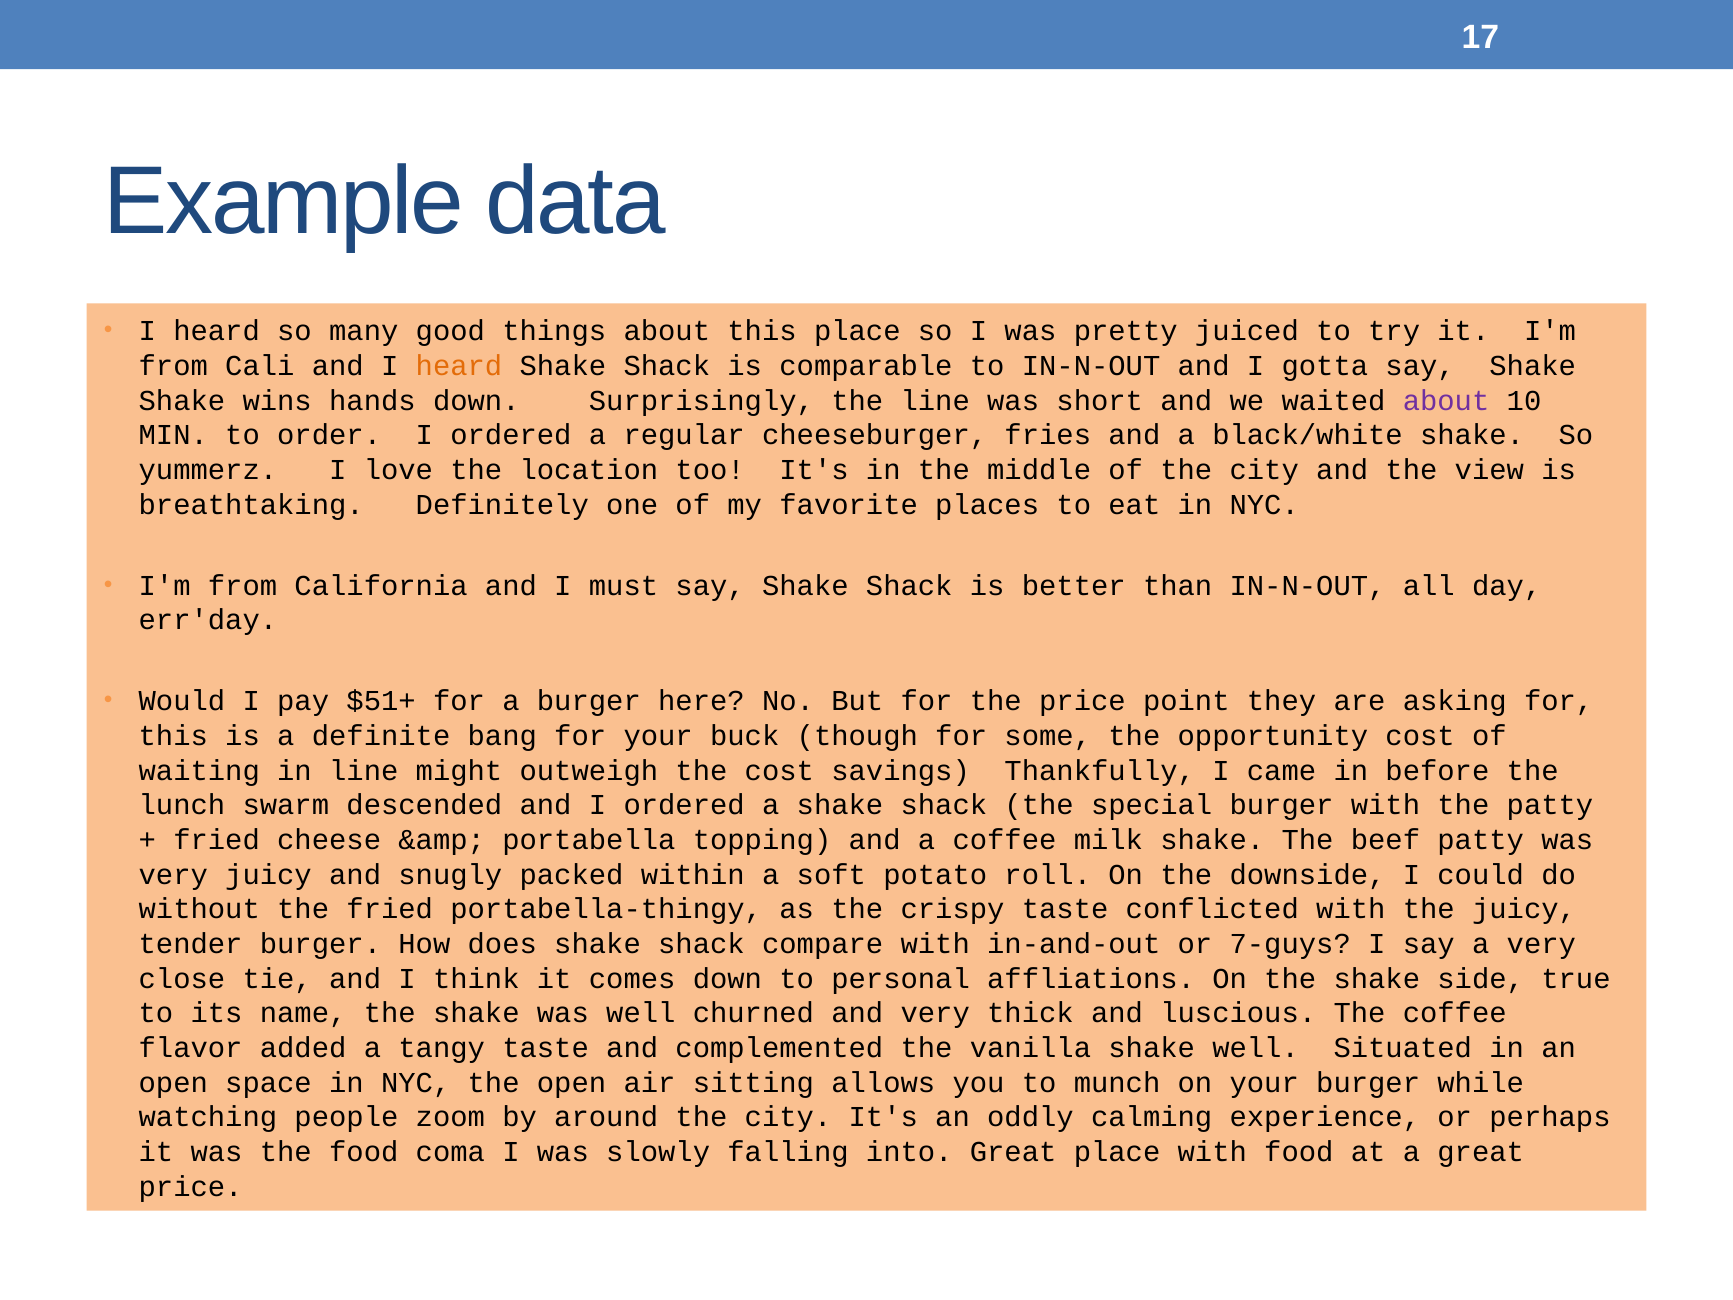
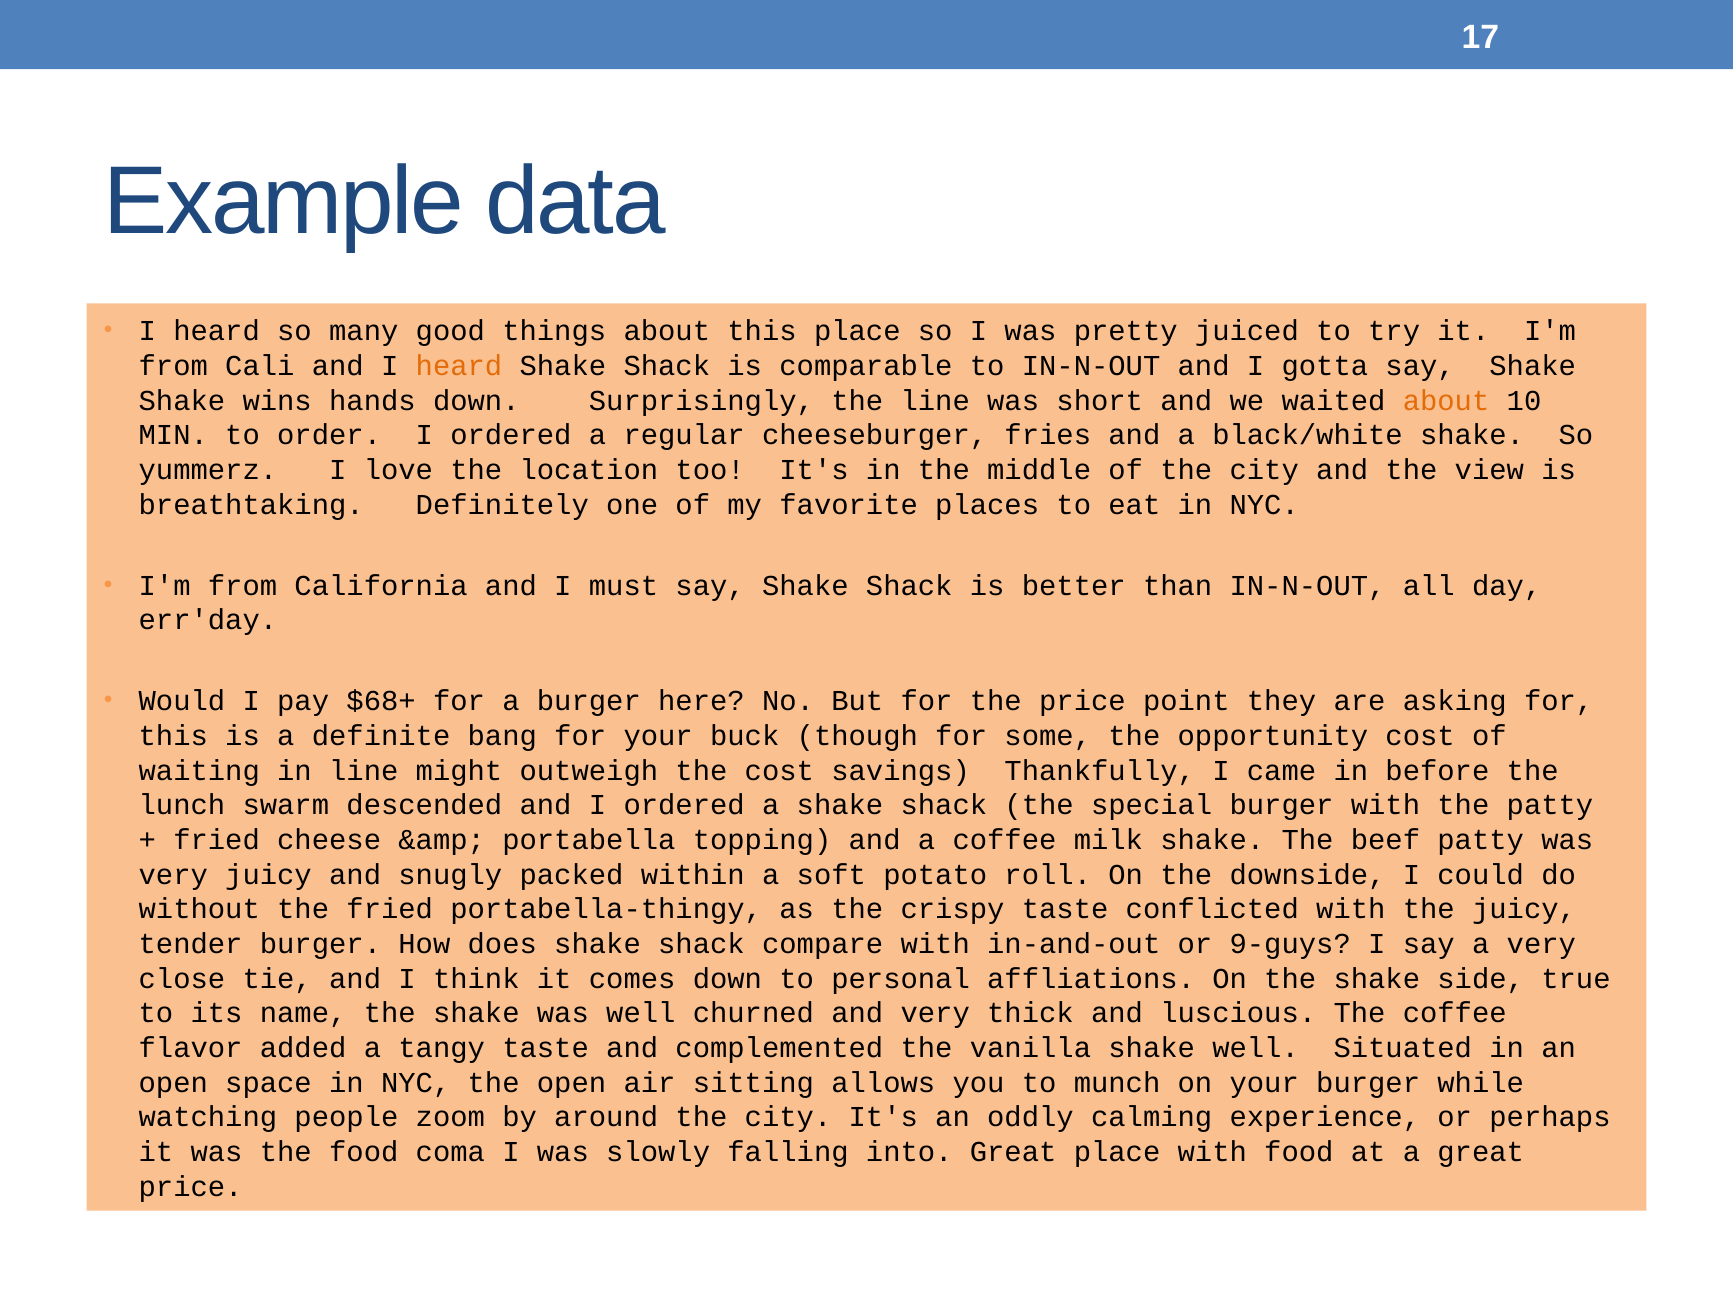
about at (1446, 401) colour: purple -> orange
$51+: $51+ -> $68+
7-guys: 7-guys -> 9-guys
